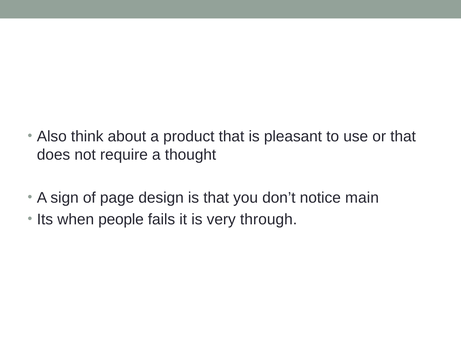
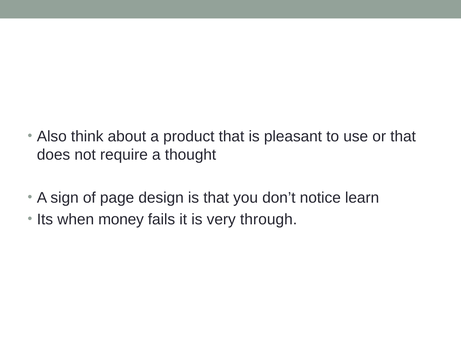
main: main -> learn
people: people -> money
